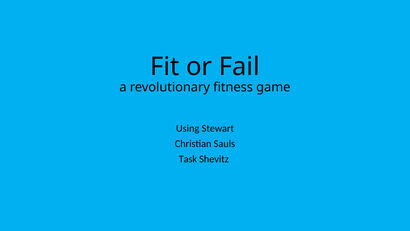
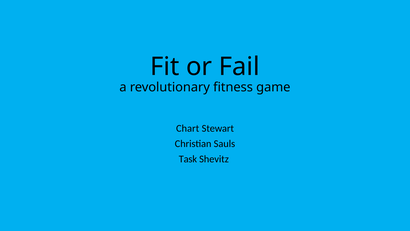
Using: Using -> Chart
